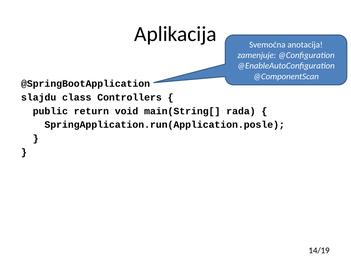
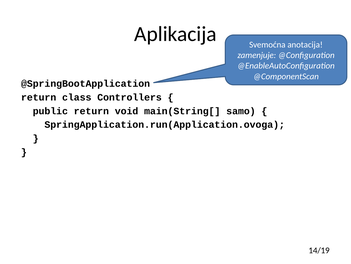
slajdu at (39, 97): slajdu -> return
rada: rada -> samo
SpringApplication.run(Application.posle: SpringApplication.run(Application.posle -> SpringApplication.run(Application.ovoga
